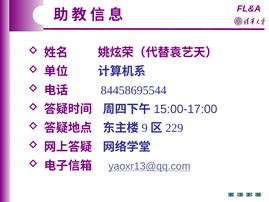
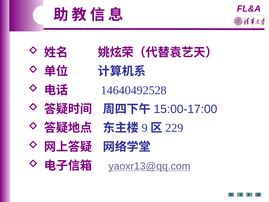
84458695544: 84458695544 -> 14640492528
